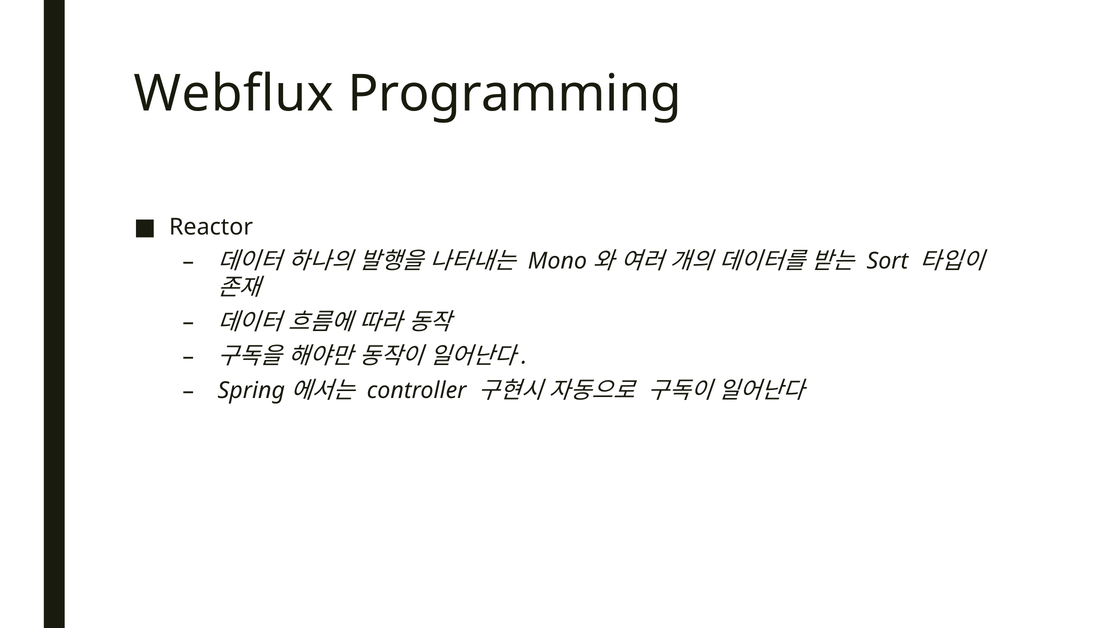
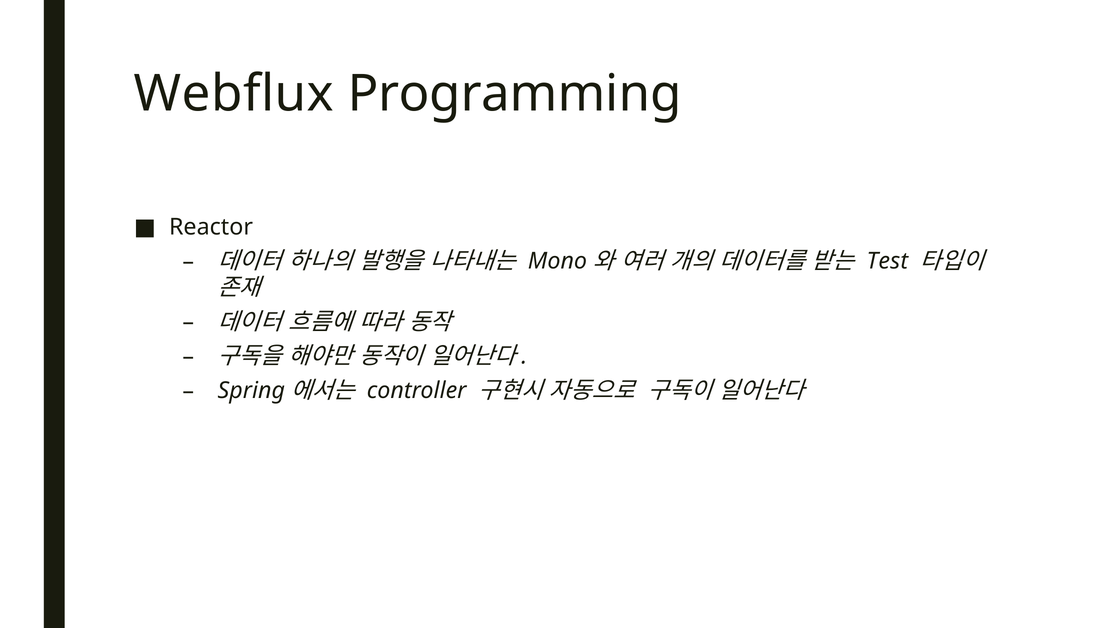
Sort: Sort -> Test
